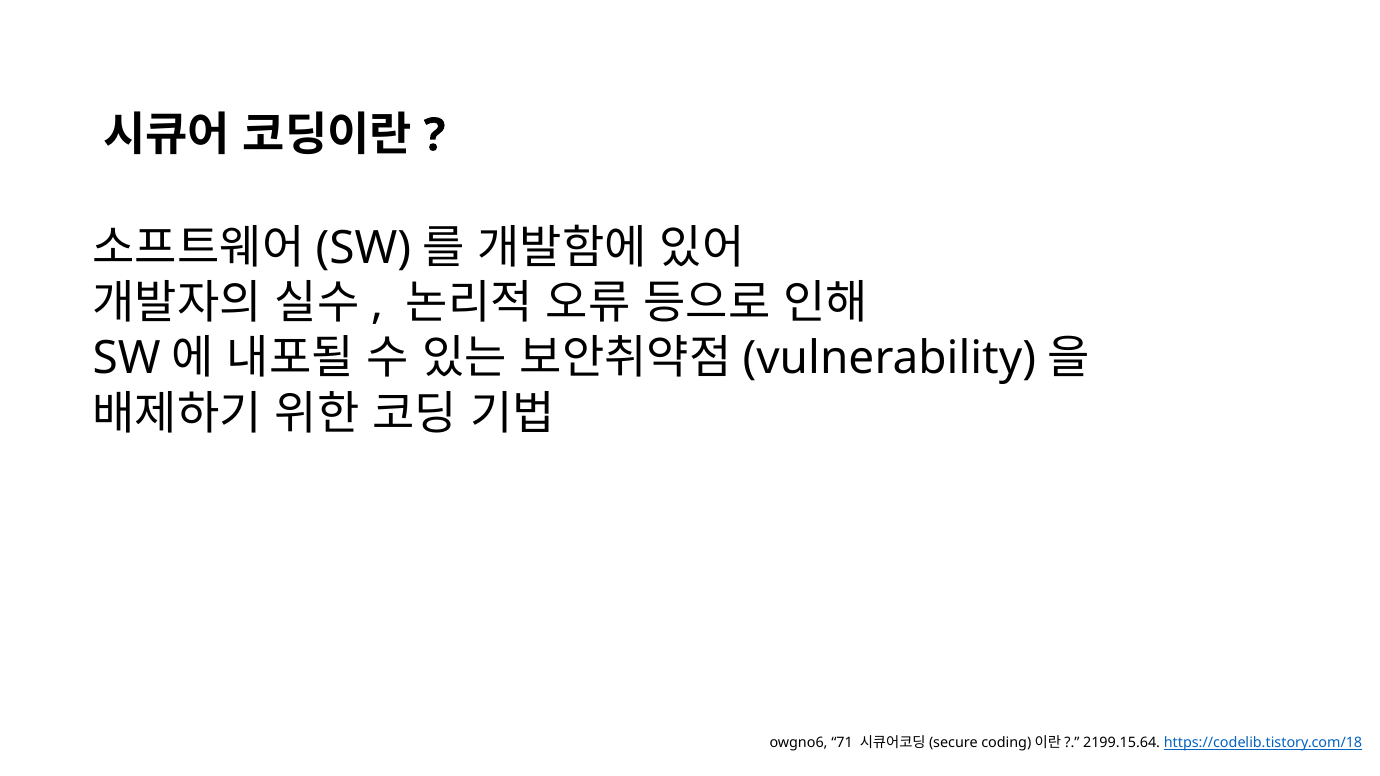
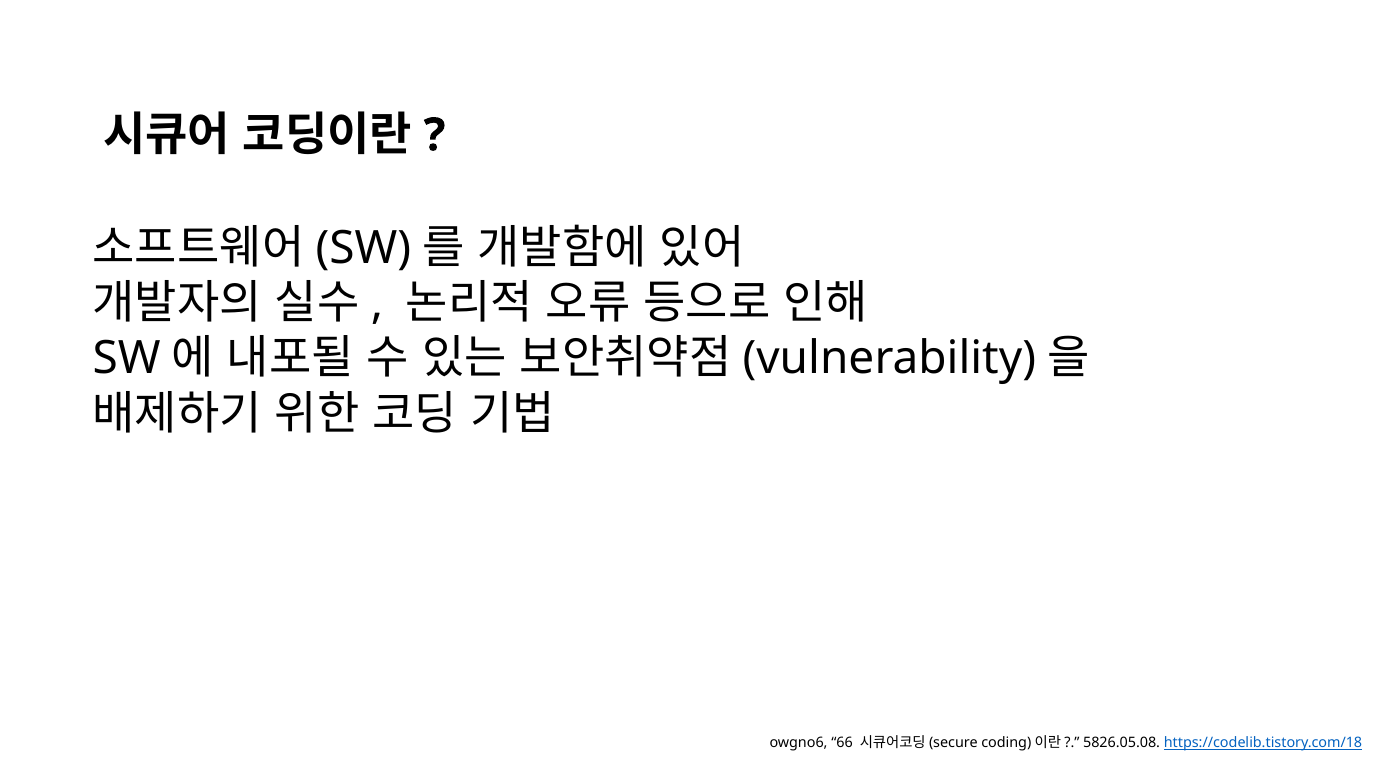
71: 71 -> 66
2199.15.64: 2199.15.64 -> 5826.05.08
